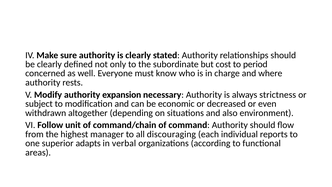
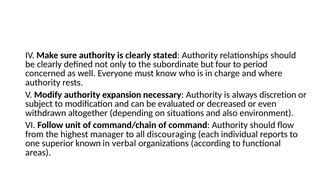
cost: cost -> four
strictness: strictness -> discretion
economic: economic -> evaluated
adapts: adapts -> known
